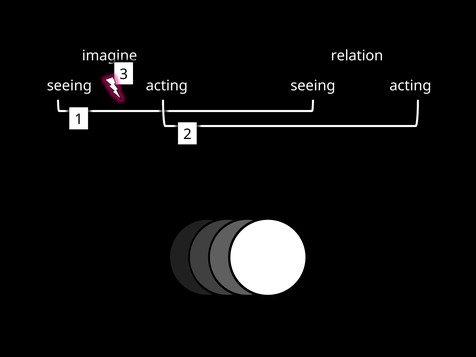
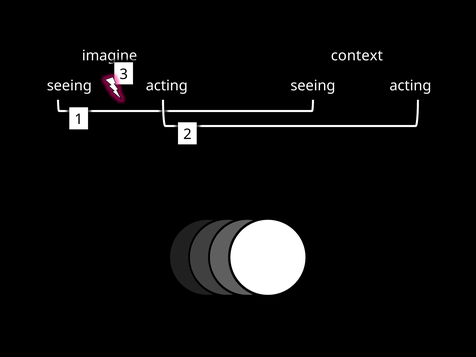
relation: relation -> context
